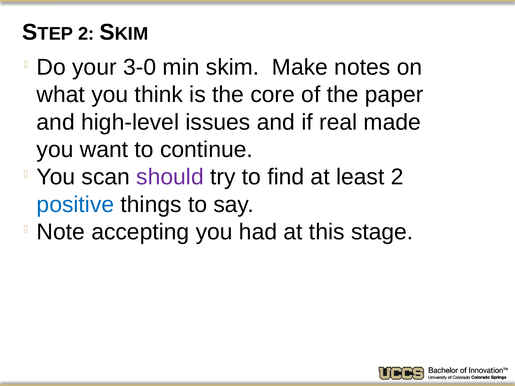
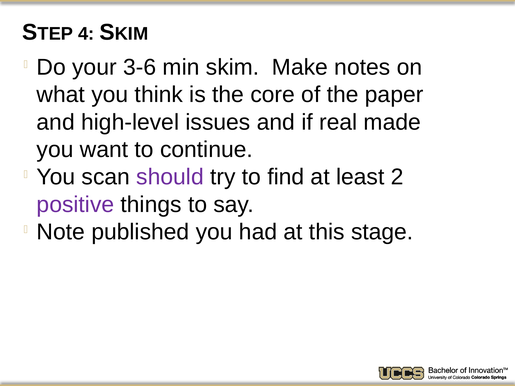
2 at (86, 34): 2 -> 4
3-0: 3-0 -> 3-6
positive colour: blue -> purple
accepting: accepting -> published
